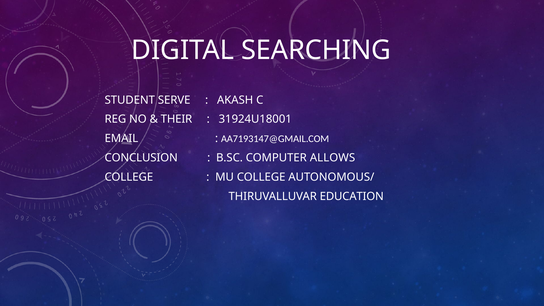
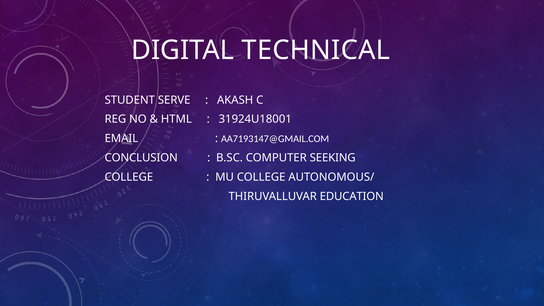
SEARCHING: SEARCHING -> TECHNICAL
THEIR: THEIR -> HTML
ALLOWS: ALLOWS -> SEEKING
